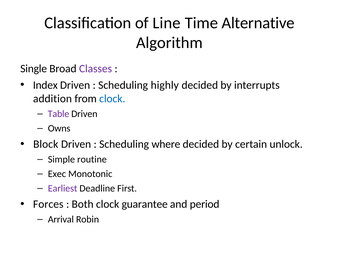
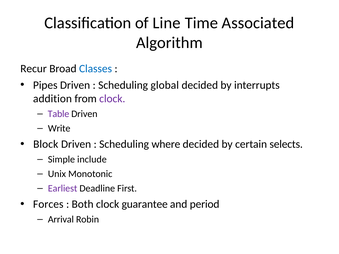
Alternative: Alternative -> Associated
Single: Single -> Recur
Classes colour: purple -> blue
Index: Index -> Pipes
highly: highly -> global
clock at (112, 99) colour: blue -> purple
Owns: Owns -> Write
unlock: unlock -> selects
routine: routine -> include
Exec: Exec -> Unix
